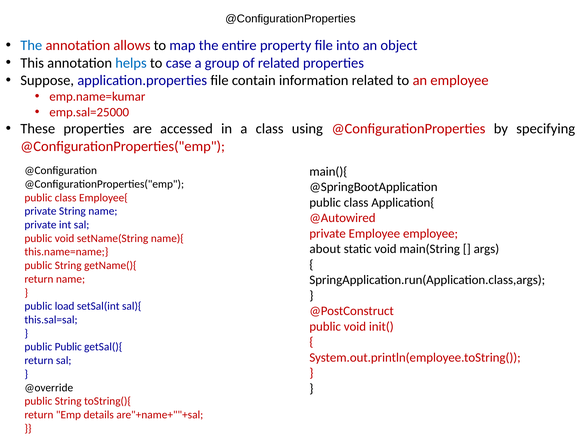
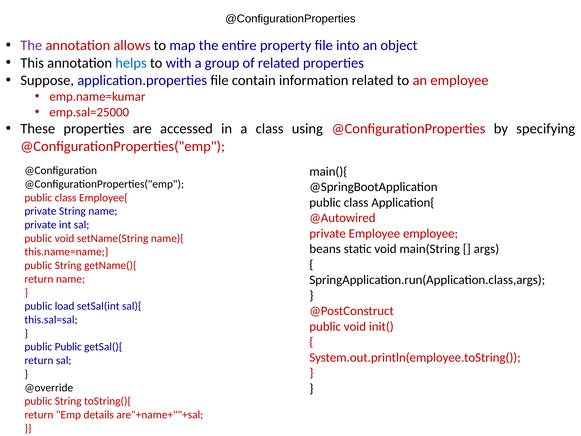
The at (31, 45) colour: blue -> purple
case: case -> with
about: about -> beans
